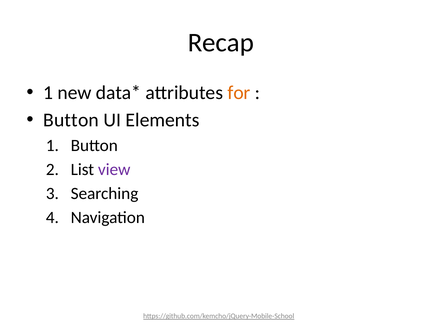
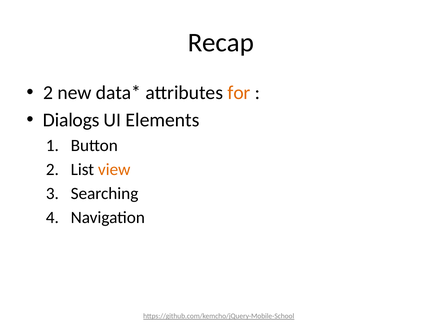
1 at (48, 93): 1 -> 2
Button at (71, 120): Button -> Dialogs
view colour: purple -> orange
